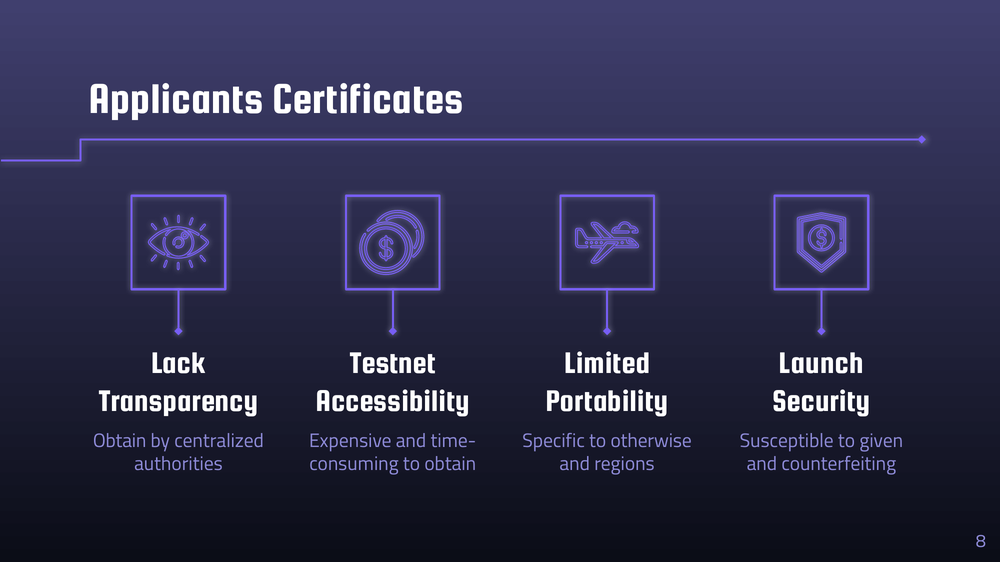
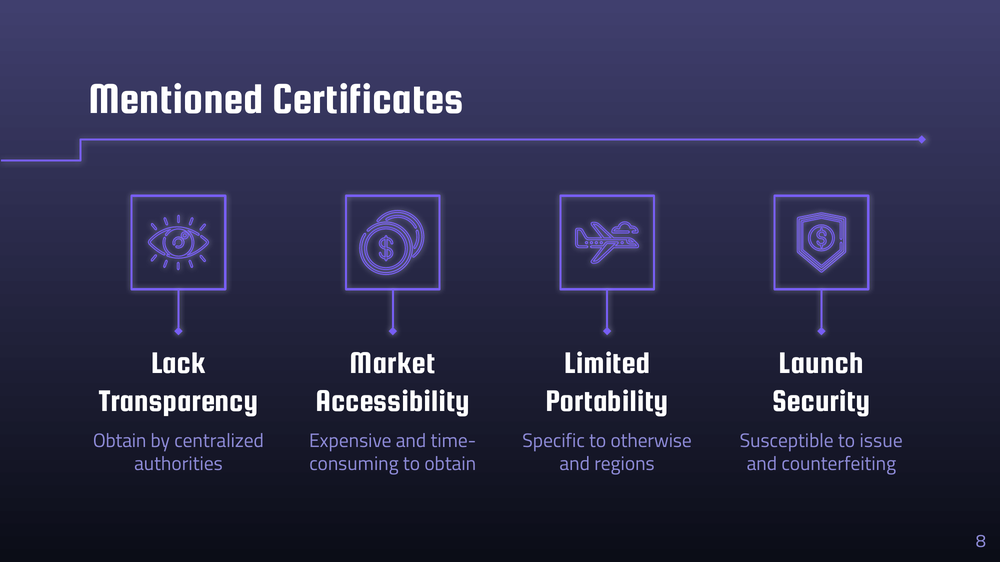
Applicants: Applicants -> Mentioned
Testnet: Testnet -> Market
given: given -> issue
